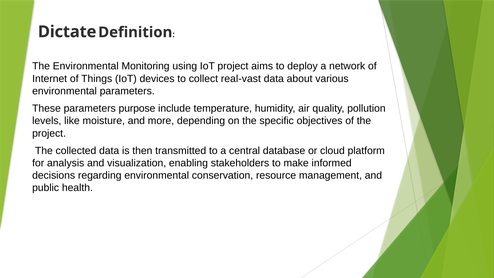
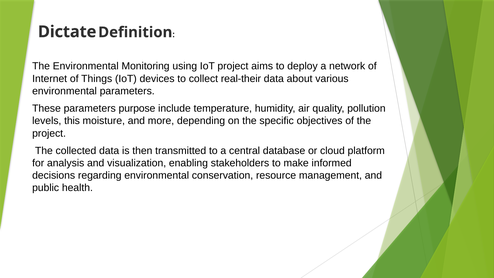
real-vast: real-vast -> real-their
like: like -> this
